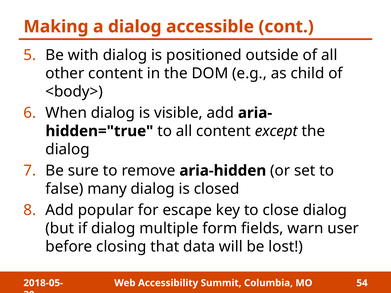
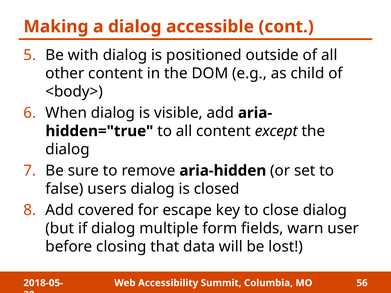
many: many -> users
popular: popular -> covered
54: 54 -> 56
